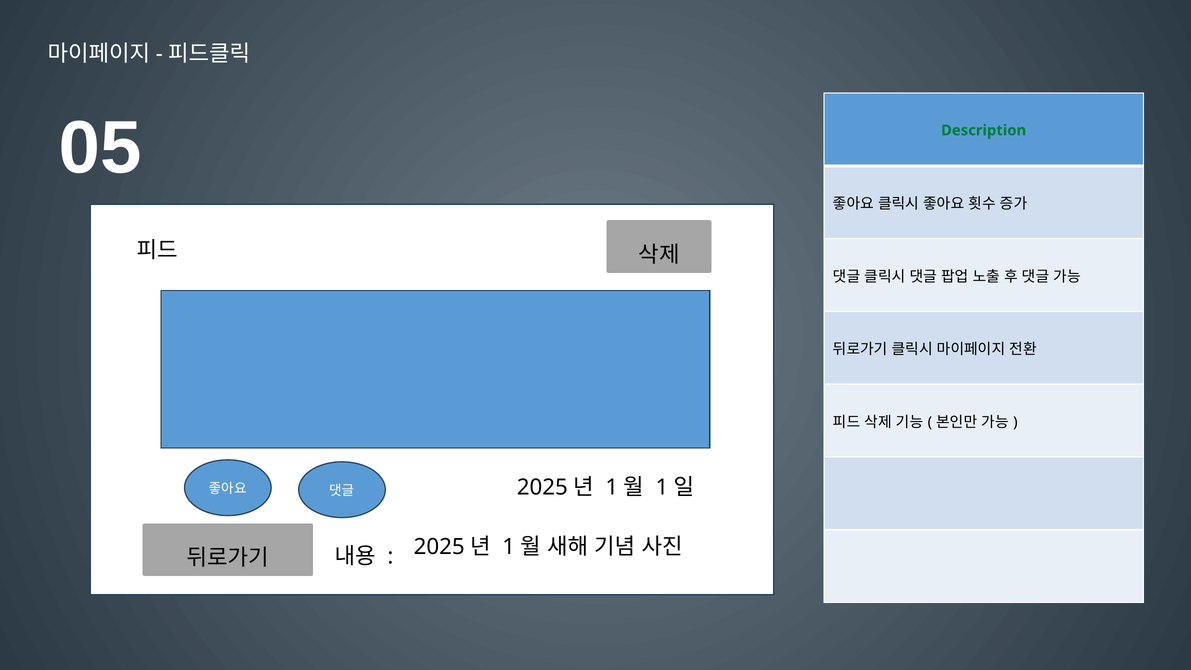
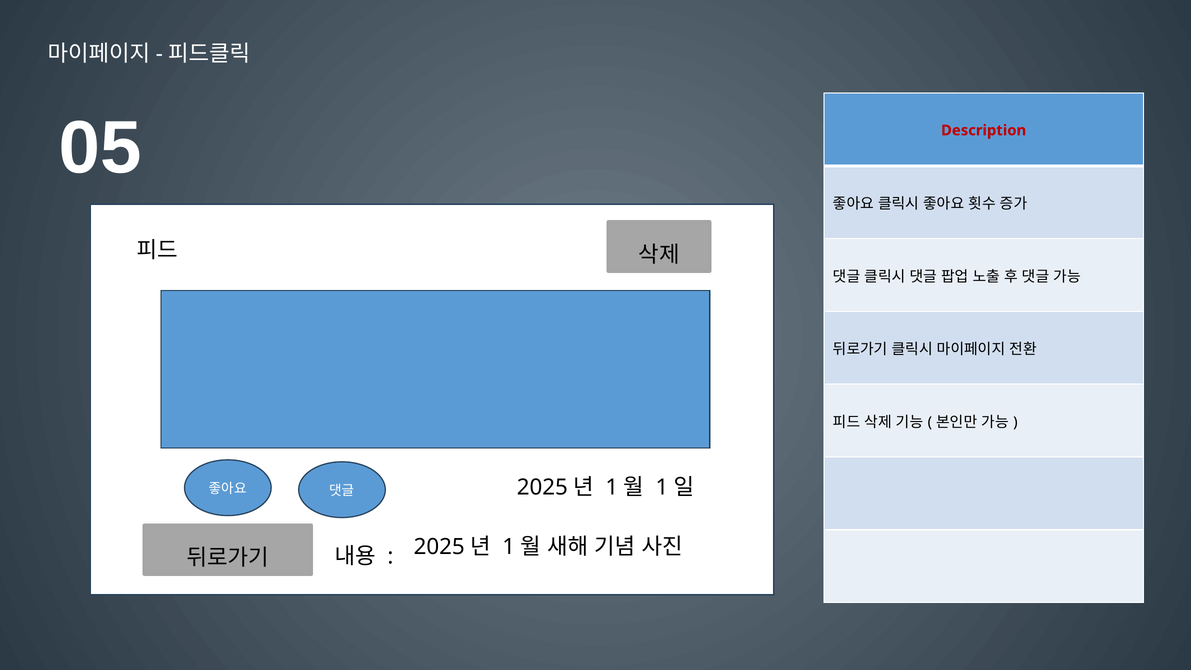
Description colour: green -> red
